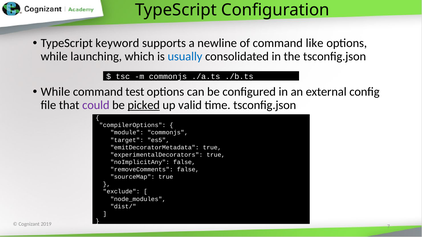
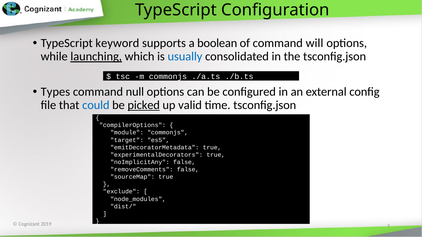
newline: newline -> boolean
like: like -> will
launching underline: none -> present
While at (55, 92): While -> Types
test: test -> null
could colour: purple -> blue
